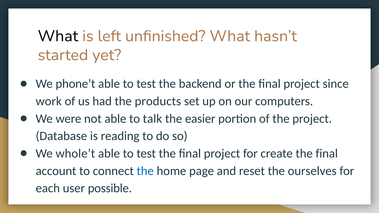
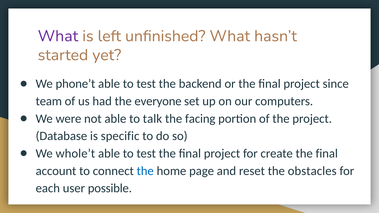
What at (58, 36) colour: black -> purple
work: work -> team
products: products -> everyone
easier: easier -> facing
reading: reading -> specific
ourselves: ourselves -> obstacles
